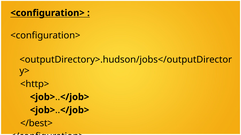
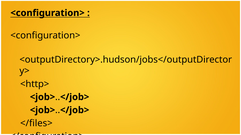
</best>: </best> -> </files>
